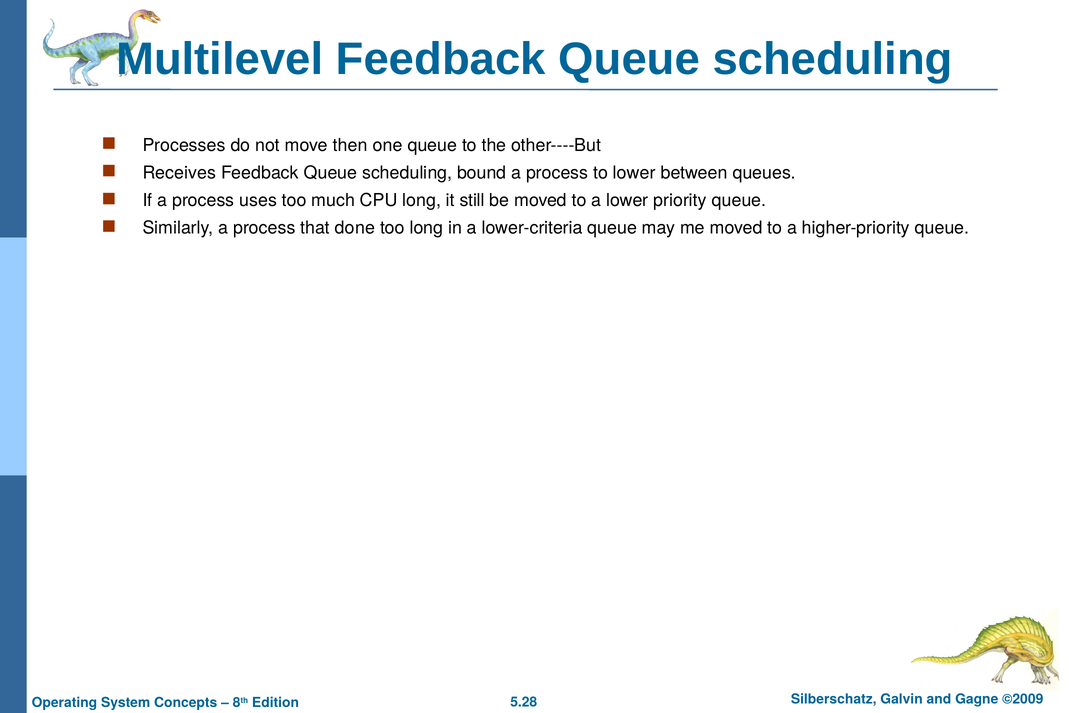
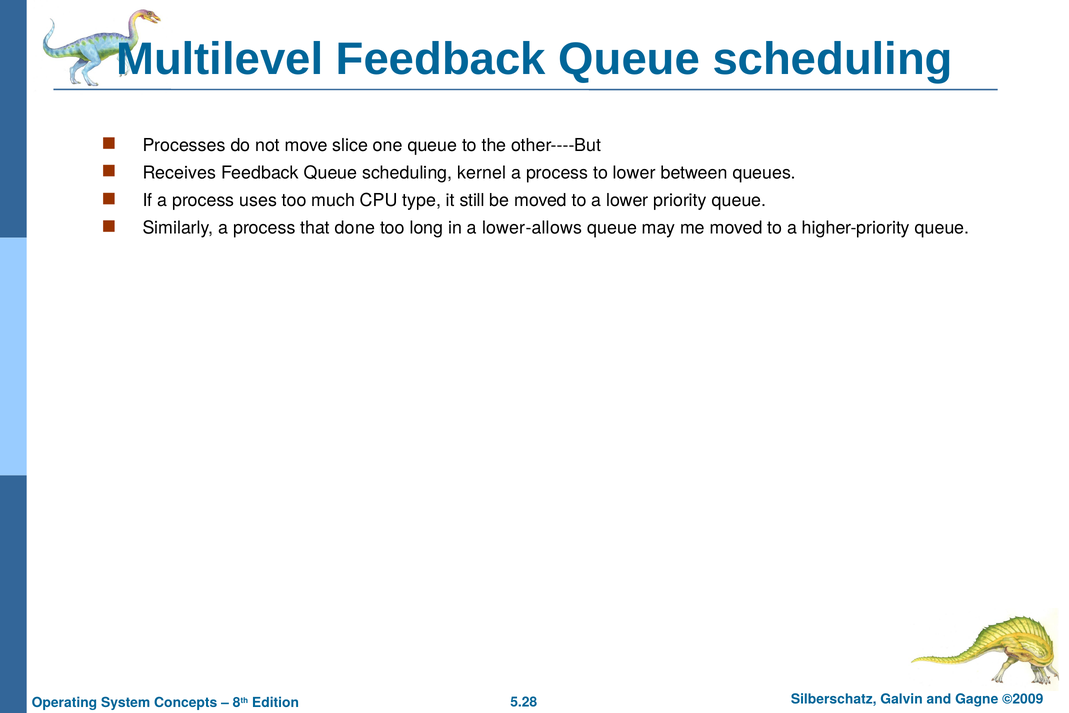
then: then -> slice
bound: bound -> kernel
CPU long: long -> type
lower-criteria: lower-criteria -> lower-allows
